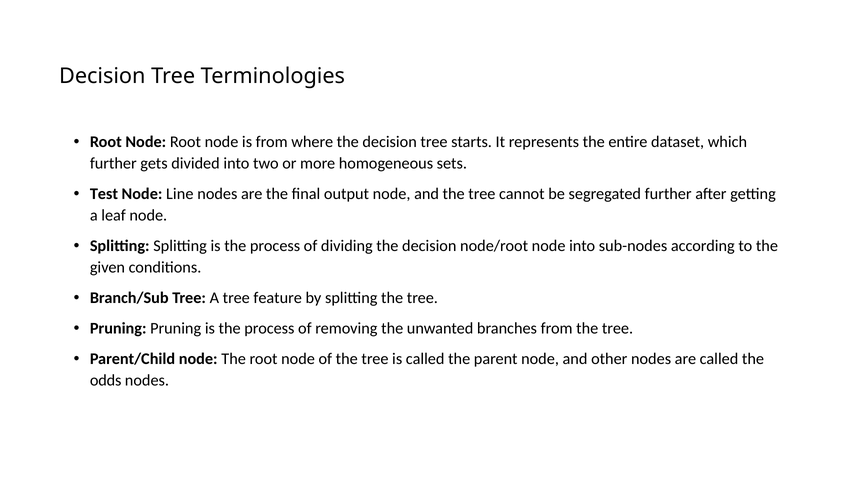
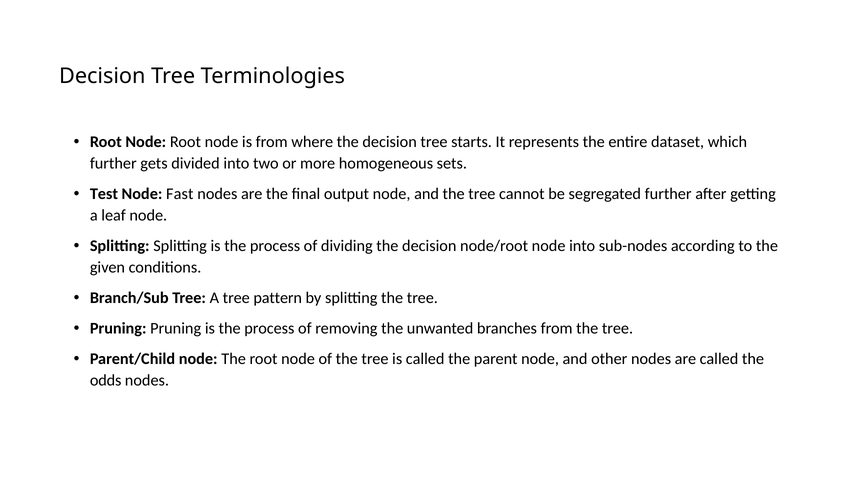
Line: Line -> Fast
feature: feature -> pattern
